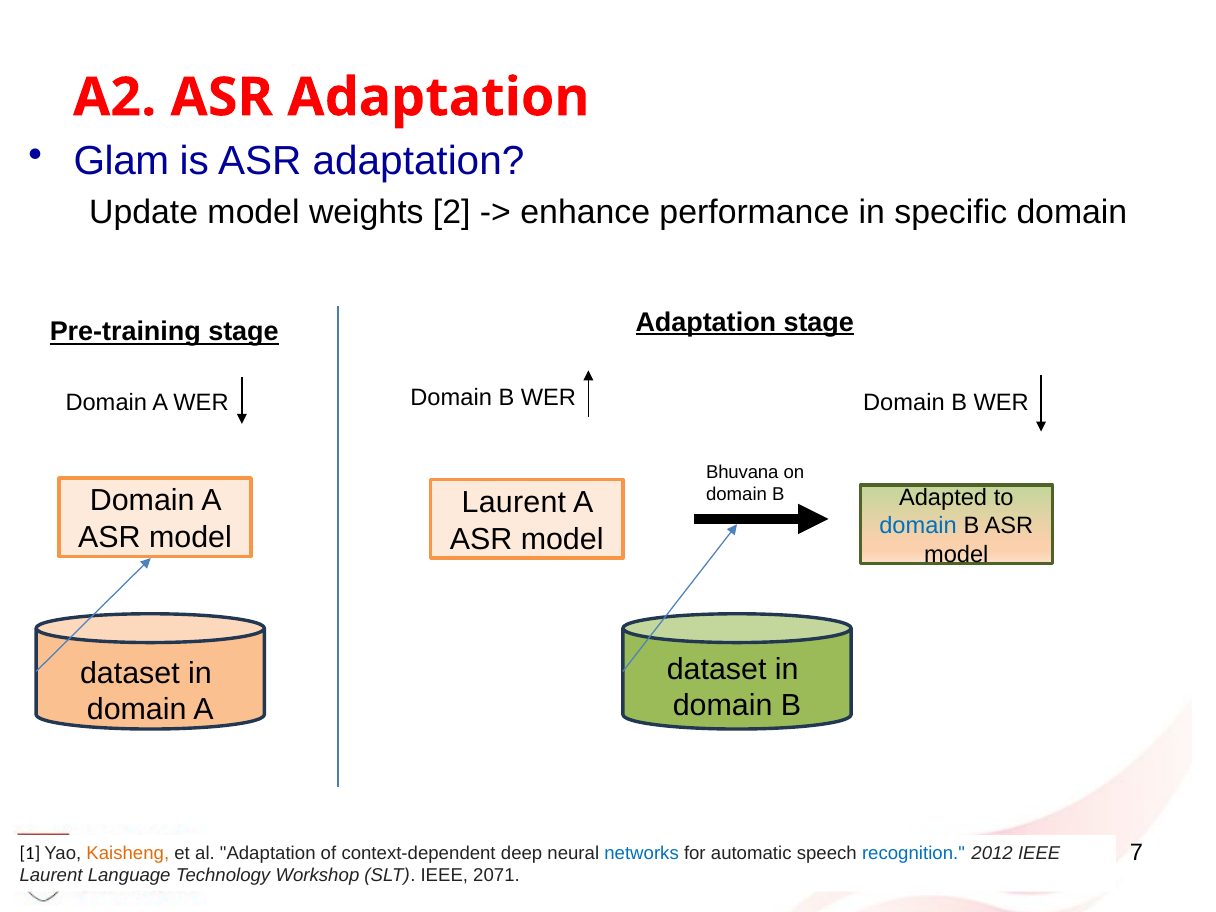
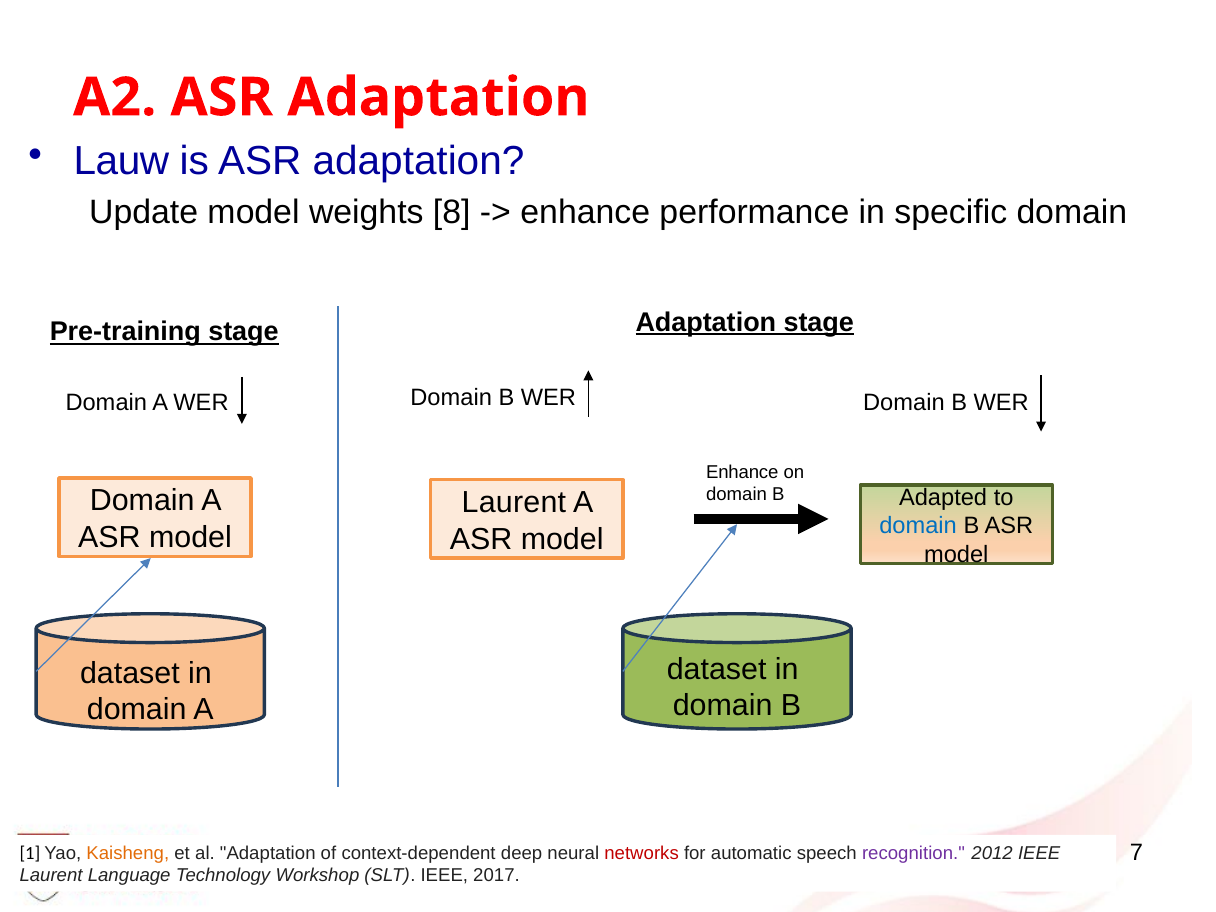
Glam: Glam -> Lauw
2: 2 -> 8
Bhuvana at (742, 473): Bhuvana -> Enhance
networks colour: blue -> red
recognition colour: blue -> purple
2071: 2071 -> 2017
